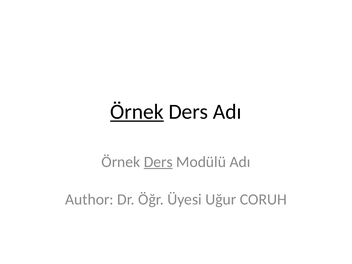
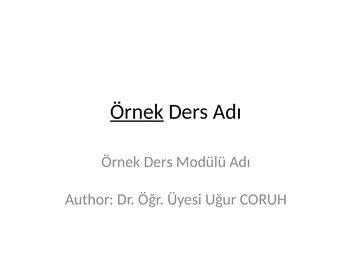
Ders at (158, 162) underline: present -> none
